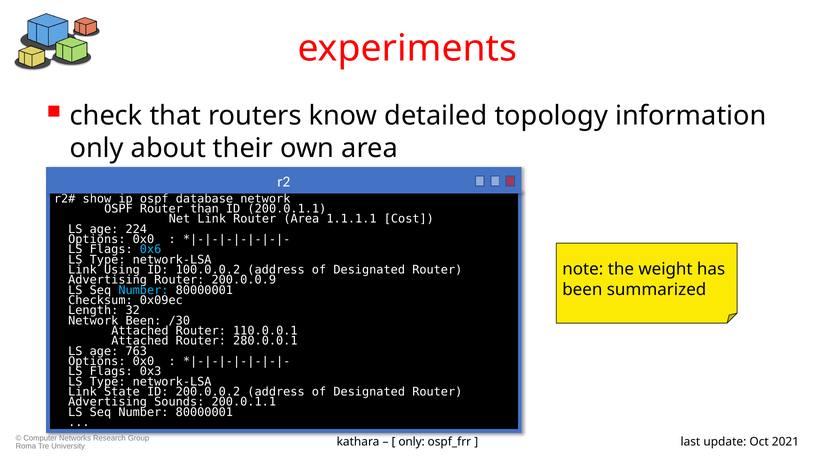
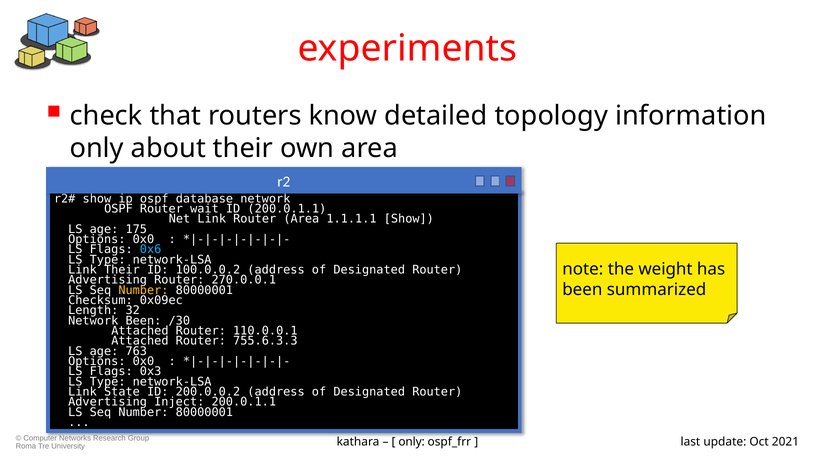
than: than -> wait
1.1.1.1 Cost: Cost -> Show
224: 224 -> 175
Link Using: Using -> Their
200.0.0.9: 200.0.0.9 -> 270.0.0.1
Number at (143, 290) colour: light blue -> yellow
280.0.0.1: 280.0.0.1 -> 755.6.3.3
Sounds: Sounds -> Inject
